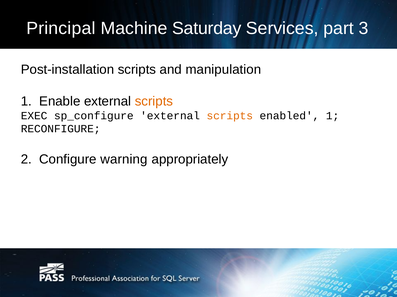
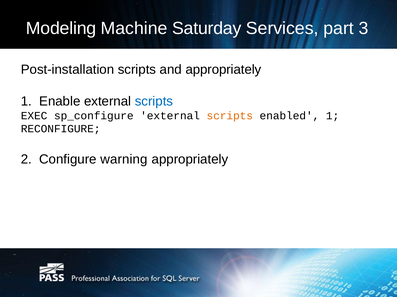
Principal: Principal -> Modeling
and manipulation: manipulation -> appropriately
scripts at (154, 102) colour: orange -> blue
